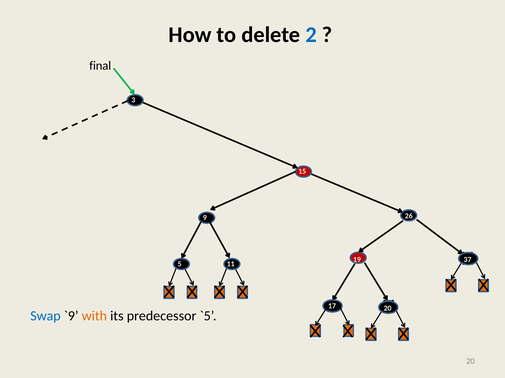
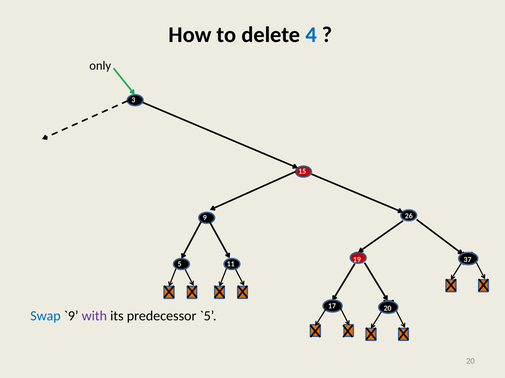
2: 2 -> 4
final: final -> only
with colour: orange -> purple
